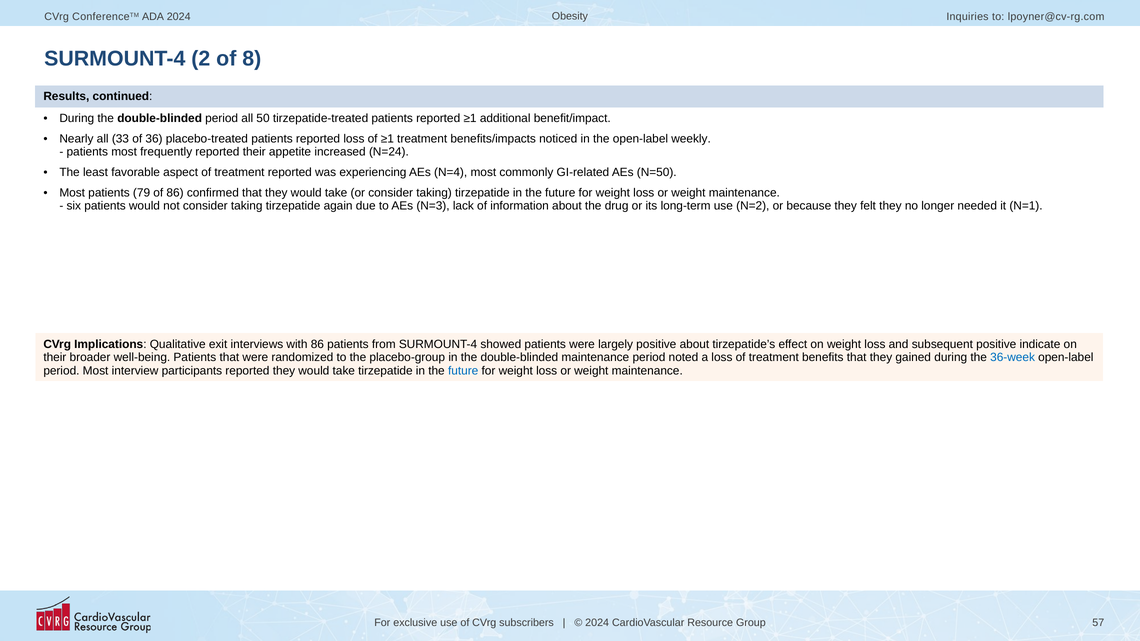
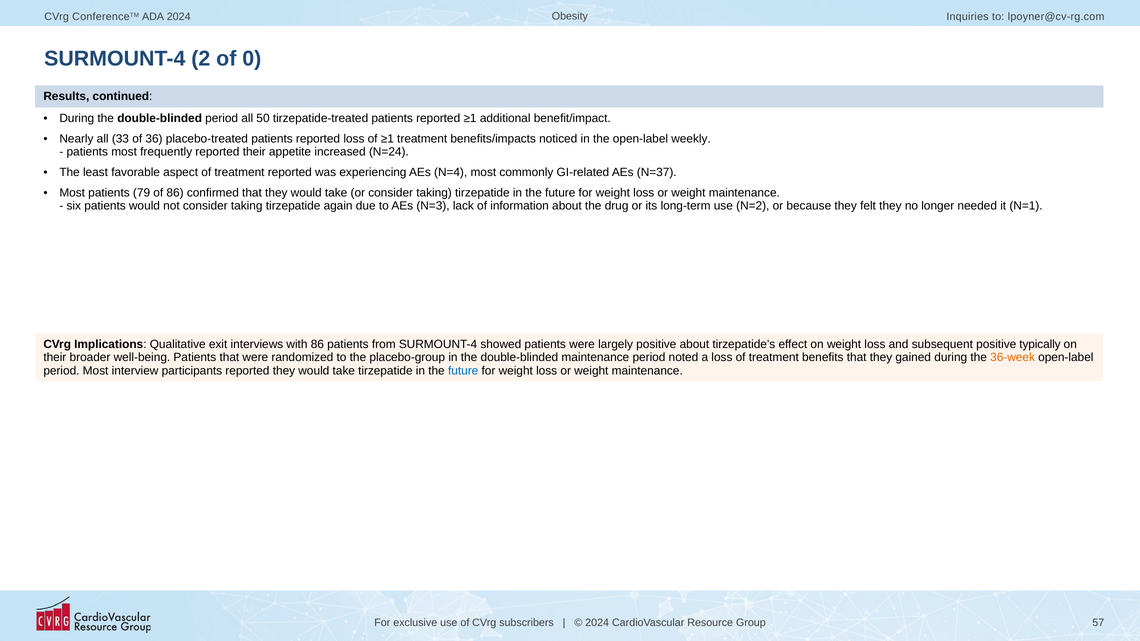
8: 8 -> 0
N=50: N=50 -> N=37
indicate: indicate -> typically
36-week colour: blue -> orange
